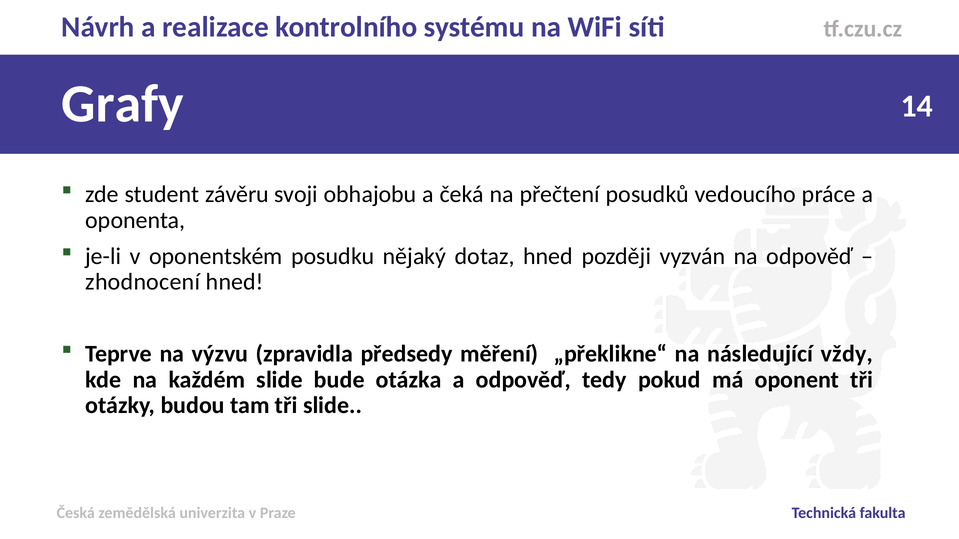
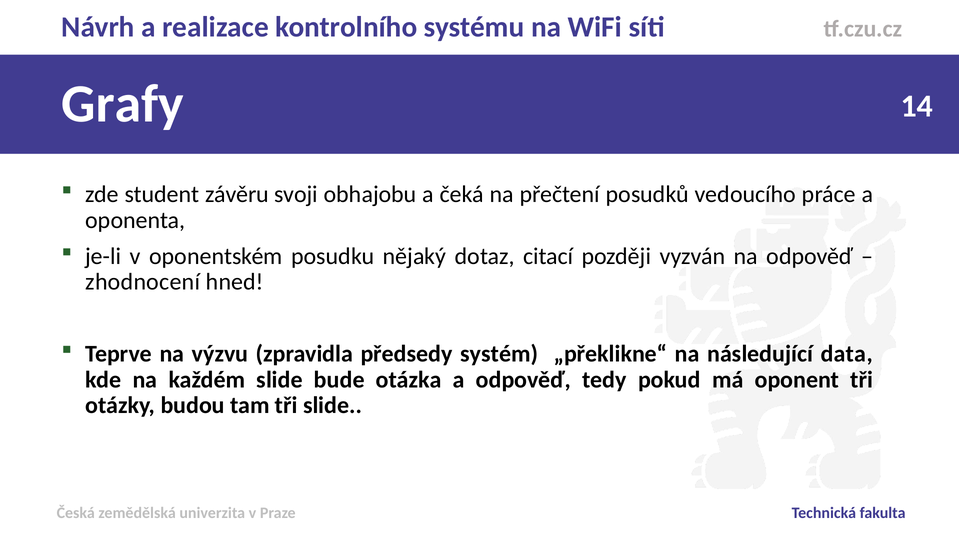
dotaz hned: hned -> citací
měření: měření -> systém
vždy: vždy -> data
